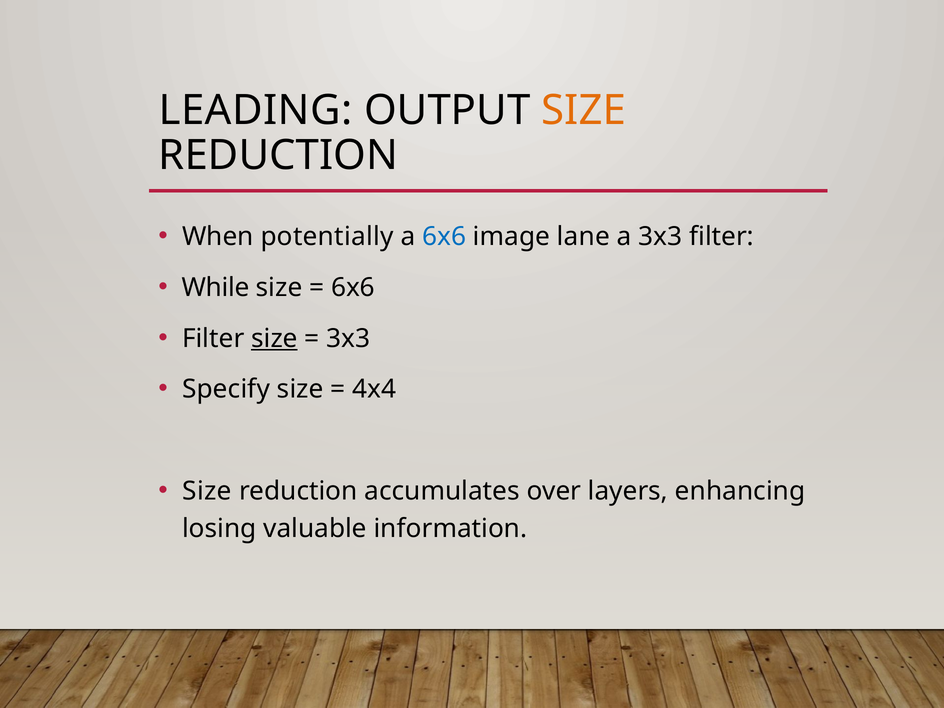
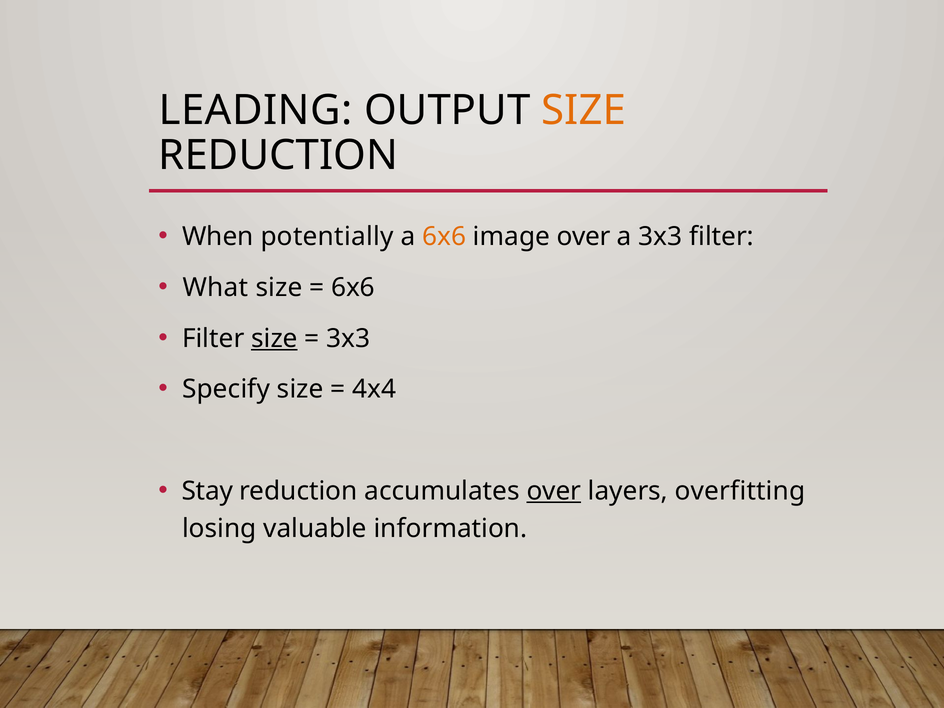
6x6 at (444, 237) colour: blue -> orange
image lane: lane -> over
While: While -> What
Size at (207, 491): Size -> Stay
over at (554, 491) underline: none -> present
enhancing: enhancing -> overfitting
